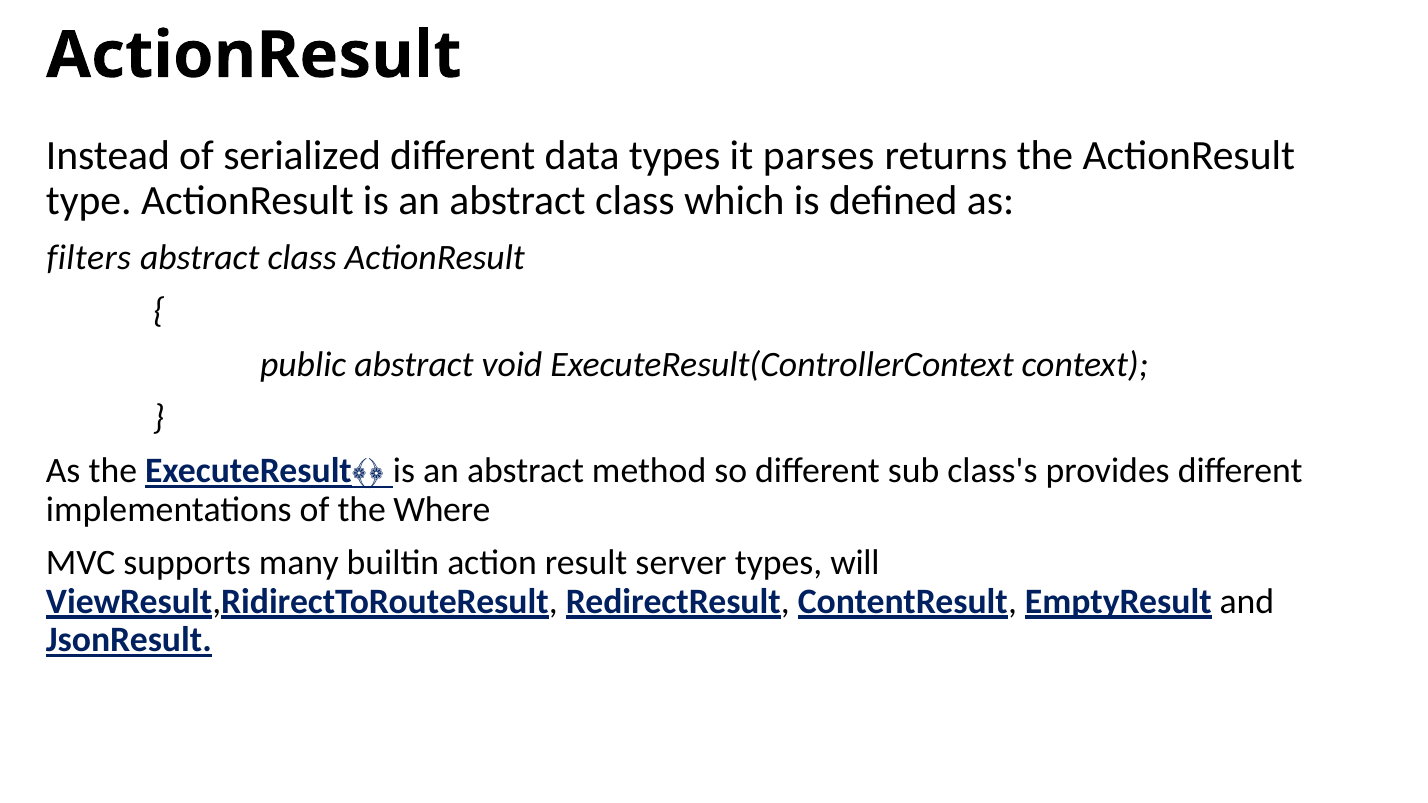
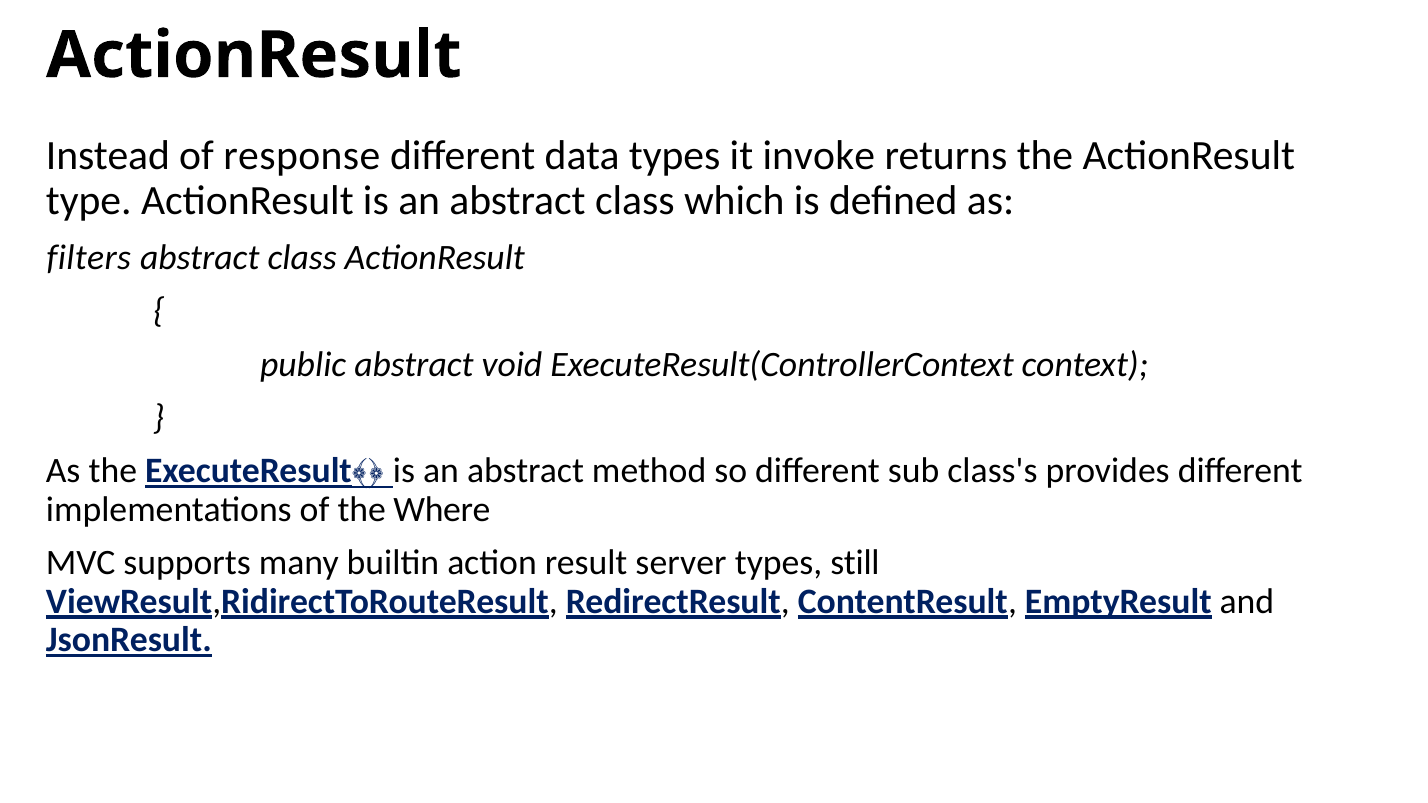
serialized: serialized -> response
parses: parses -> invoke
will: will -> still
